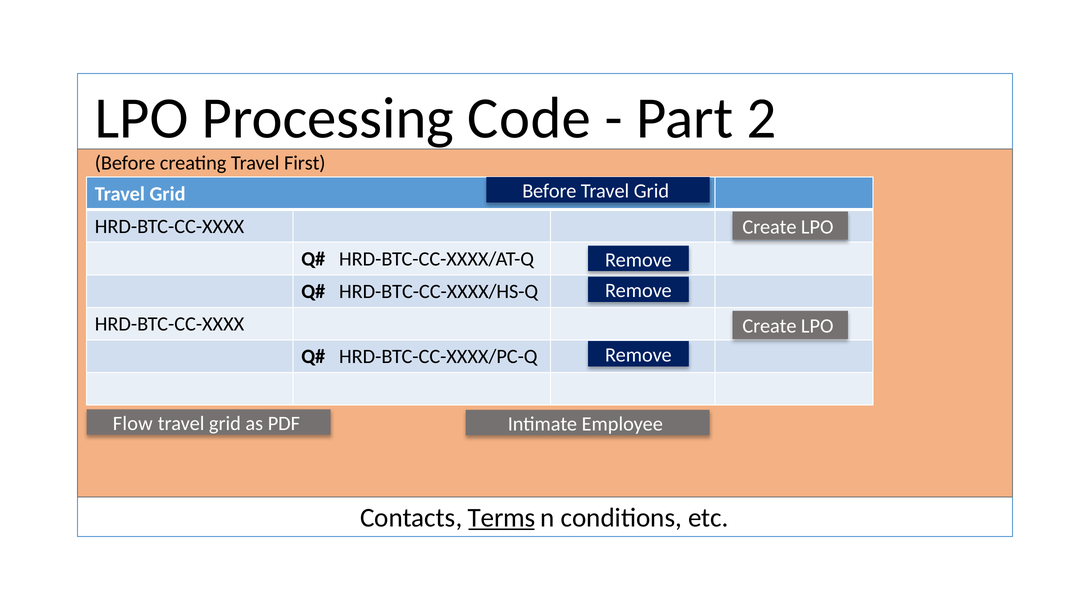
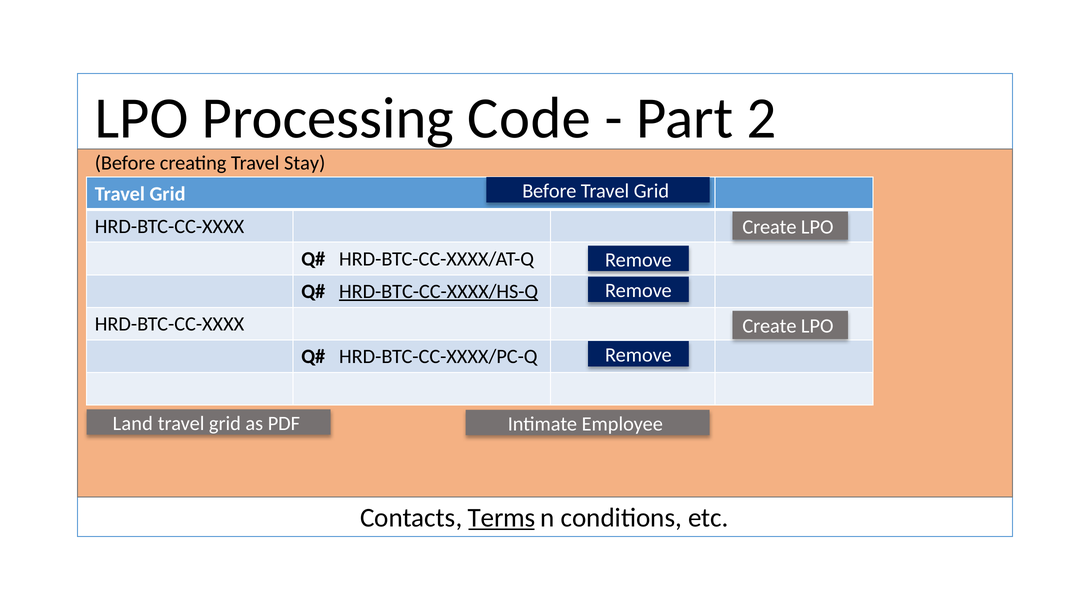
First: First -> Stay
HRD-BTC-CC-XXXX/HS-Q underline: none -> present
Flow: Flow -> Land
